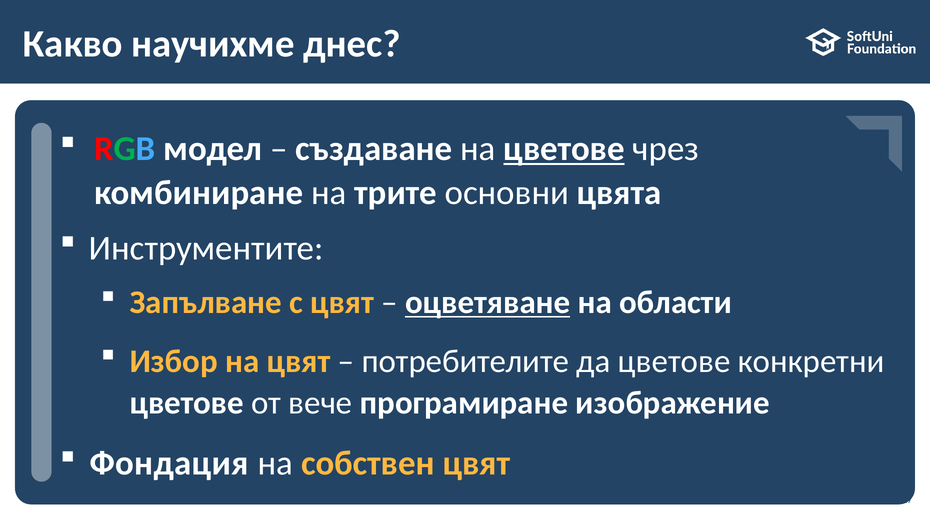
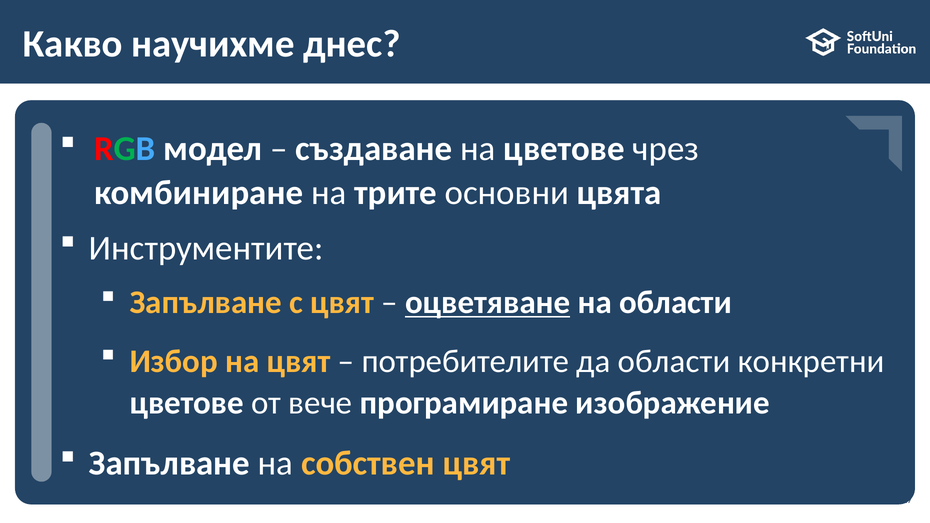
цветове at (564, 149) underline: present -> none
да цветове: цветове -> области
Фондация at (169, 463): Фондация -> Запълване
